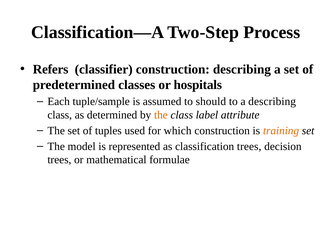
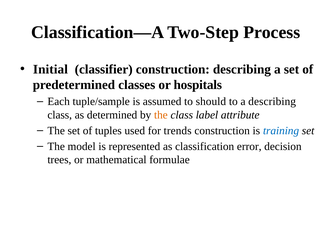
Refers: Refers -> Initial
which: which -> trends
training colour: orange -> blue
classification trees: trees -> error
